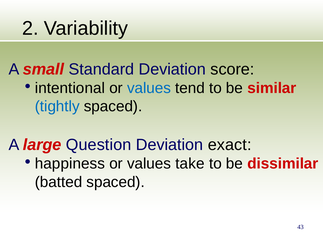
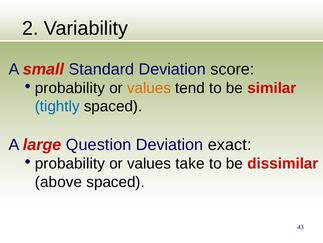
intentional at (70, 88): intentional -> probability
values at (149, 88) colour: blue -> orange
happiness at (70, 163): happiness -> probability
batted: batted -> above
